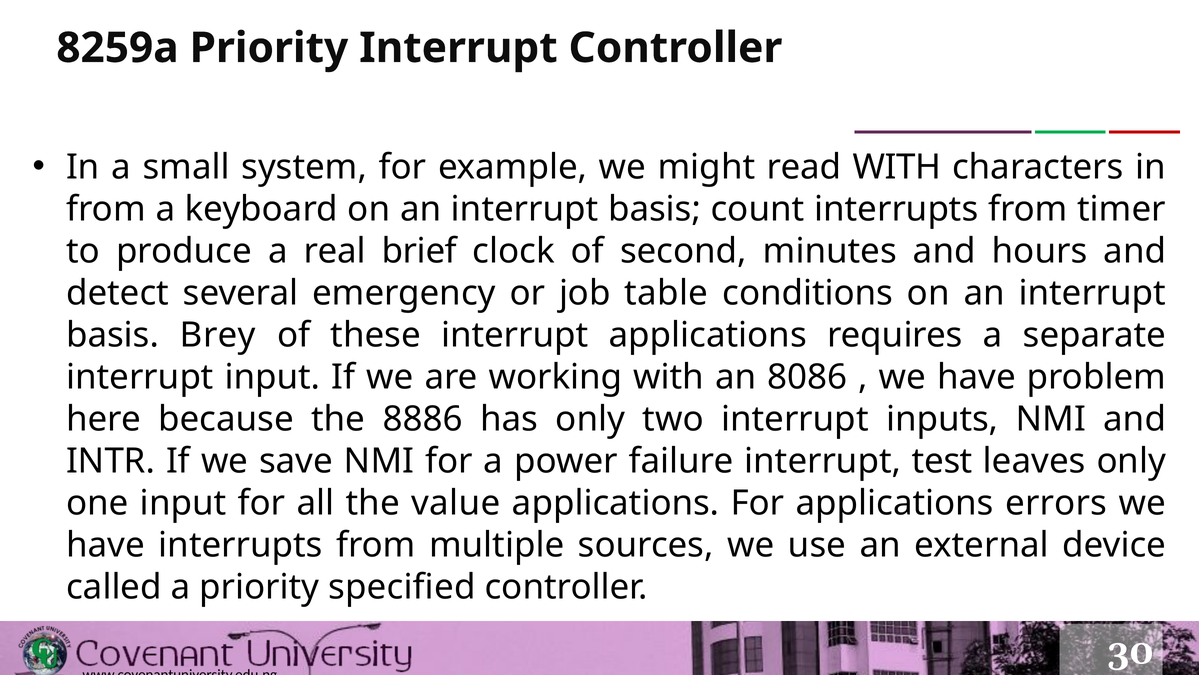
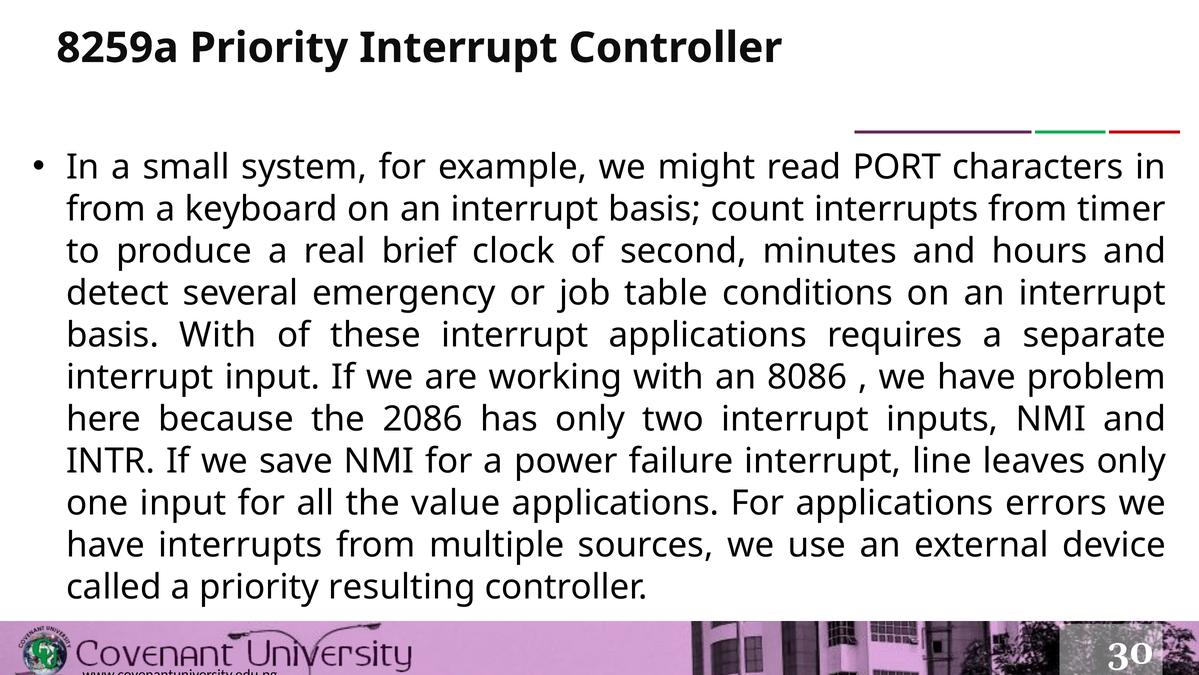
read WITH: WITH -> PORT
basis Brey: Brey -> With
8886: 8886 -> 2086
test: test -> line
specified: specified -> resulting
